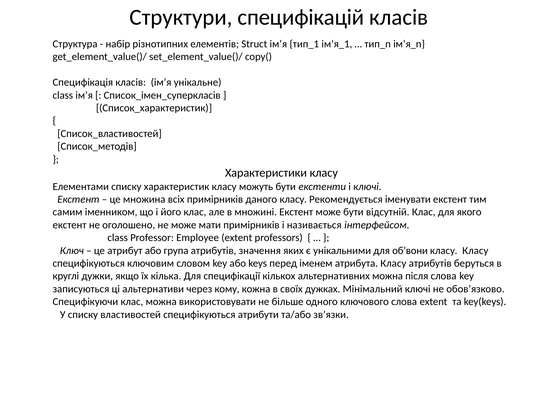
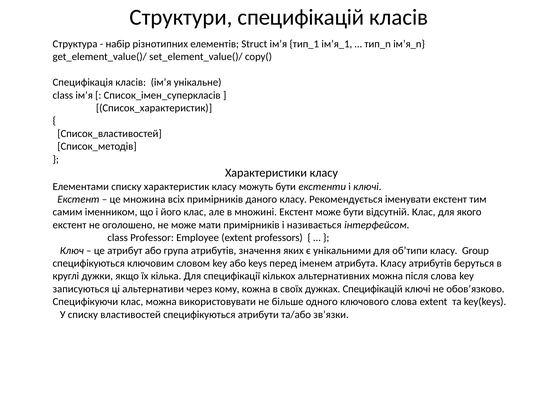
об’вони: об’вони -> об’типи
класу Класу: Класу -> Group
дужках Мінімальний: Мінімальний -> Специфікацій
